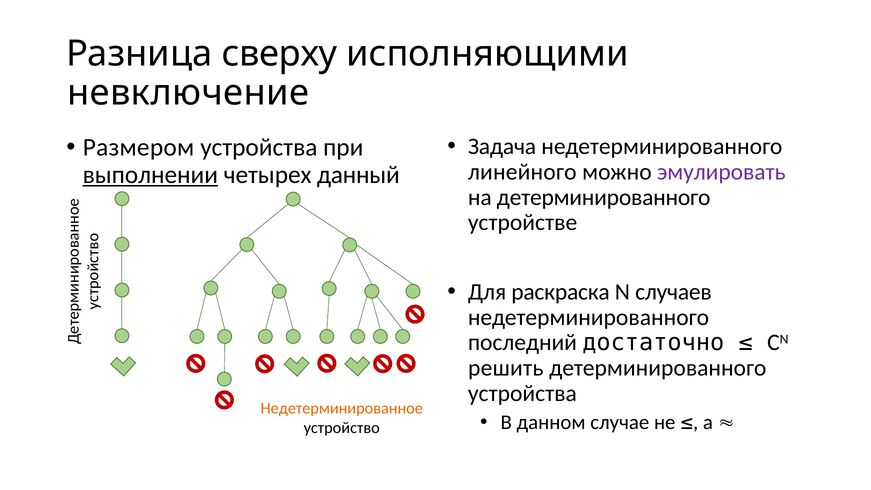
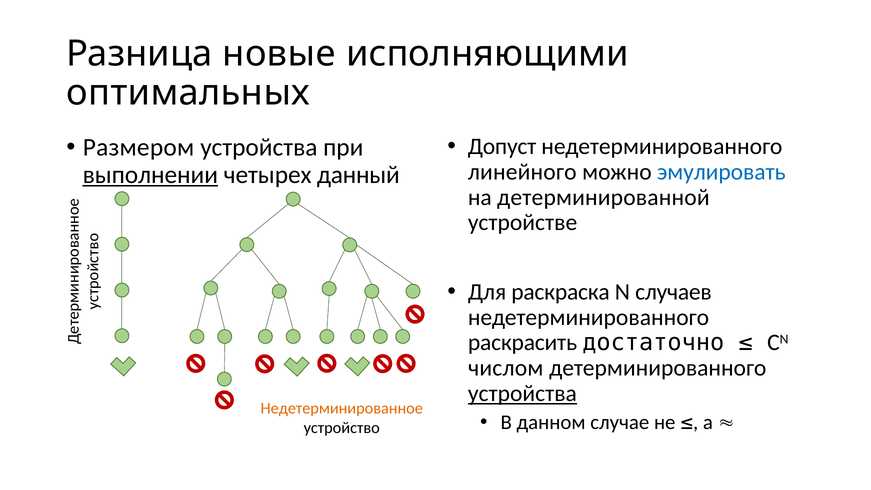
сверху: сверху -> новые
невключение: невключение -> оптимальных
Задача: Задача -> Допуст
эмулировать colour: purple -> blue
на детерминированного: детерминированного -> детерминированной
последний: последний -> раскрасить
решить: решить -> числом
устройства at (522, 394) underline: none -> present
